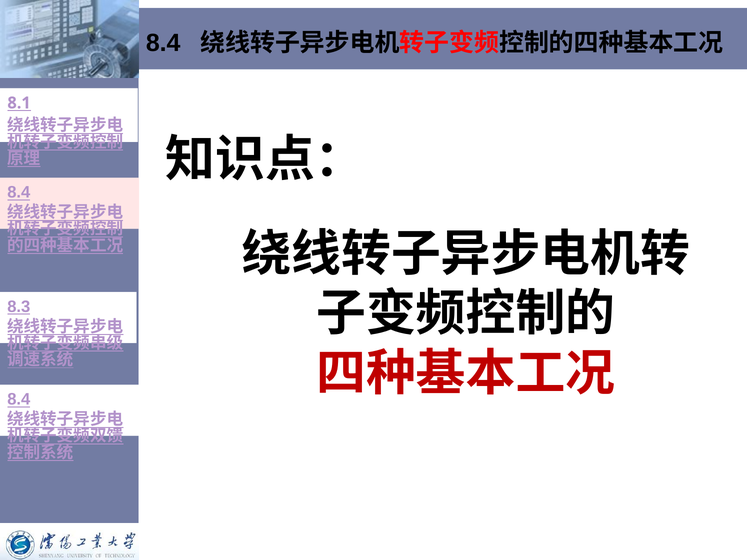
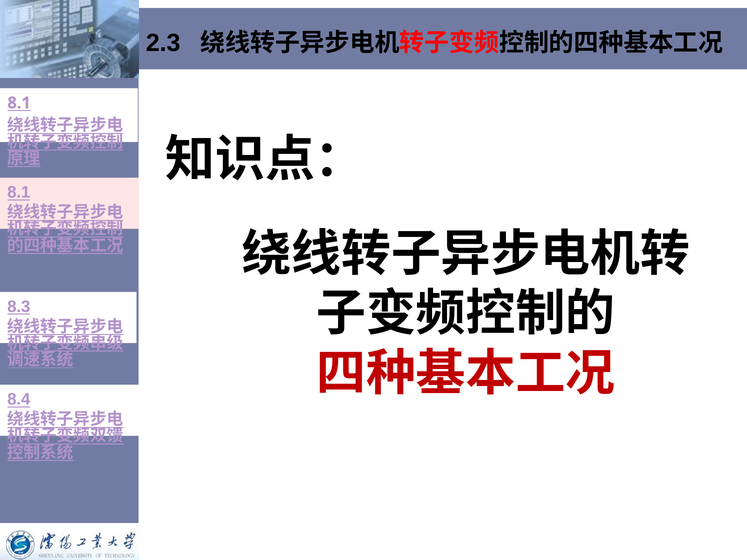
8.4 at (163, 43): 8.4 -> 2.3
8.4 at (19, 193): 8.4 -> 8.1
